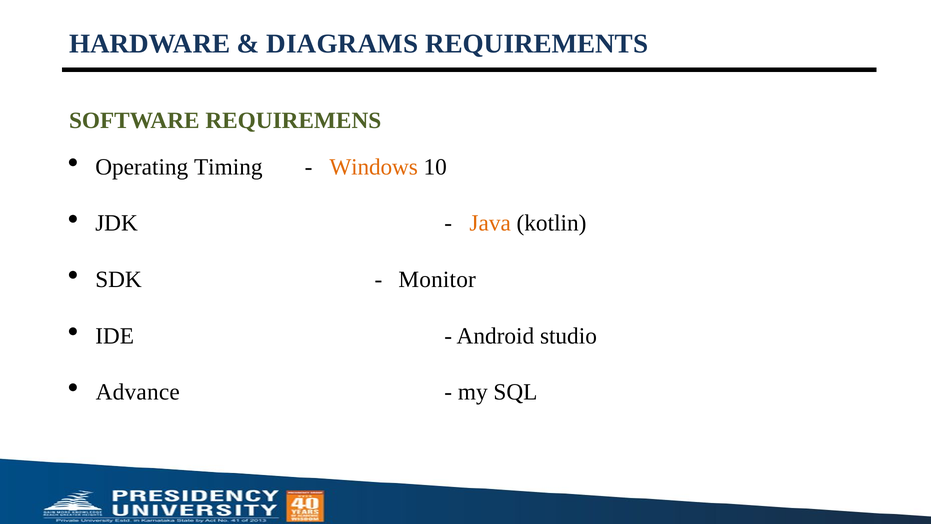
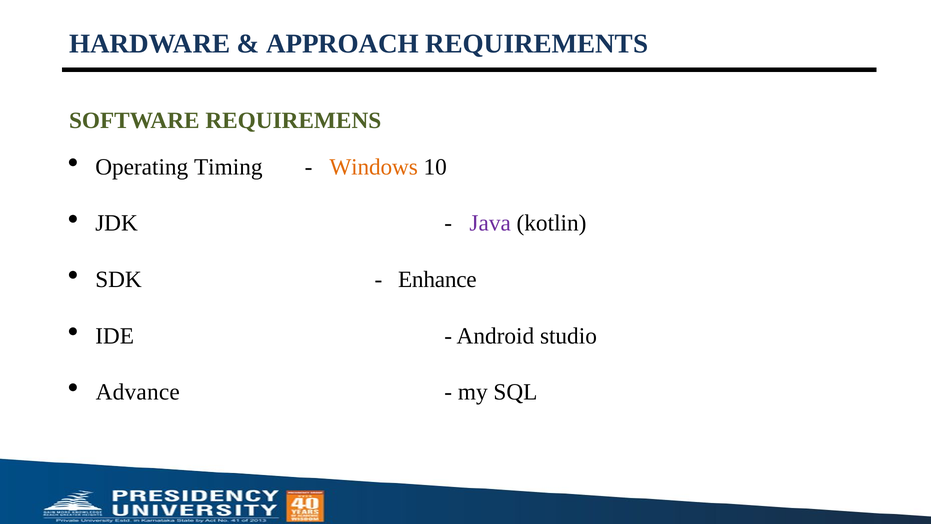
DIAGRAMS: DIAGRAMS -> APPROACH
Java colour: orange -> purple
Monitor: Monitor -> Enhance
